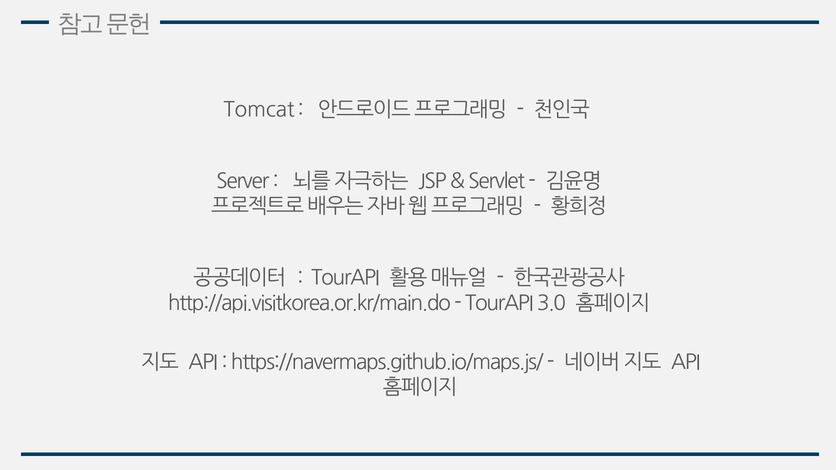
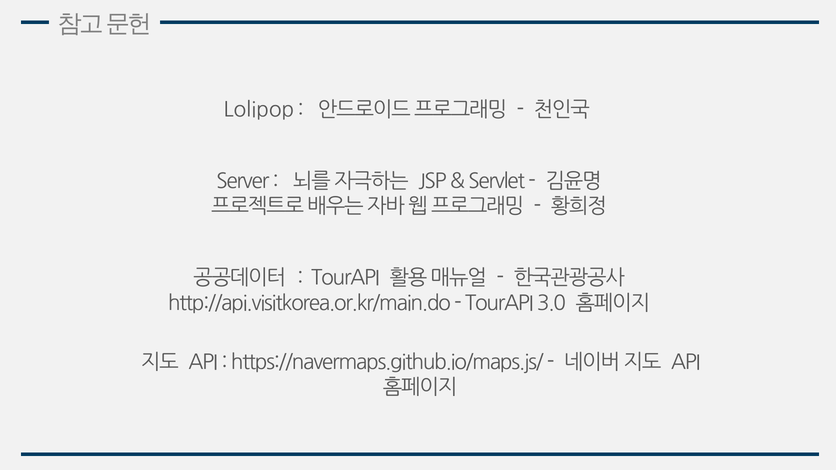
Tomcat: Tomcat -> Lolipop
